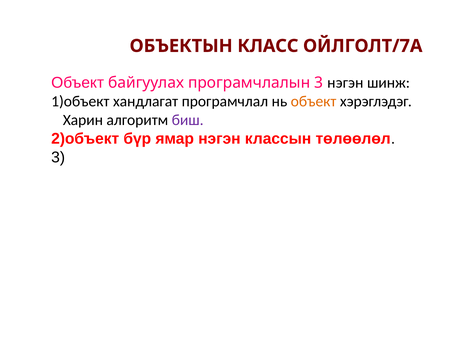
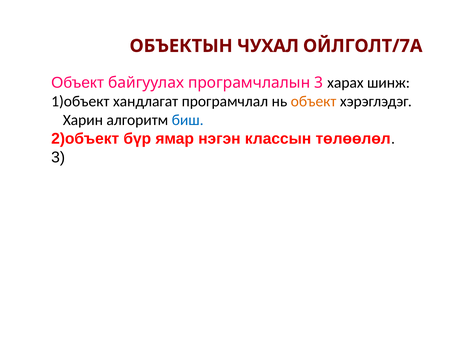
КЛАСС: КЛАСС -> ЧУХАЛ
3 нэгэн: нэгэн -> харах
биш colour: purple -> blue
